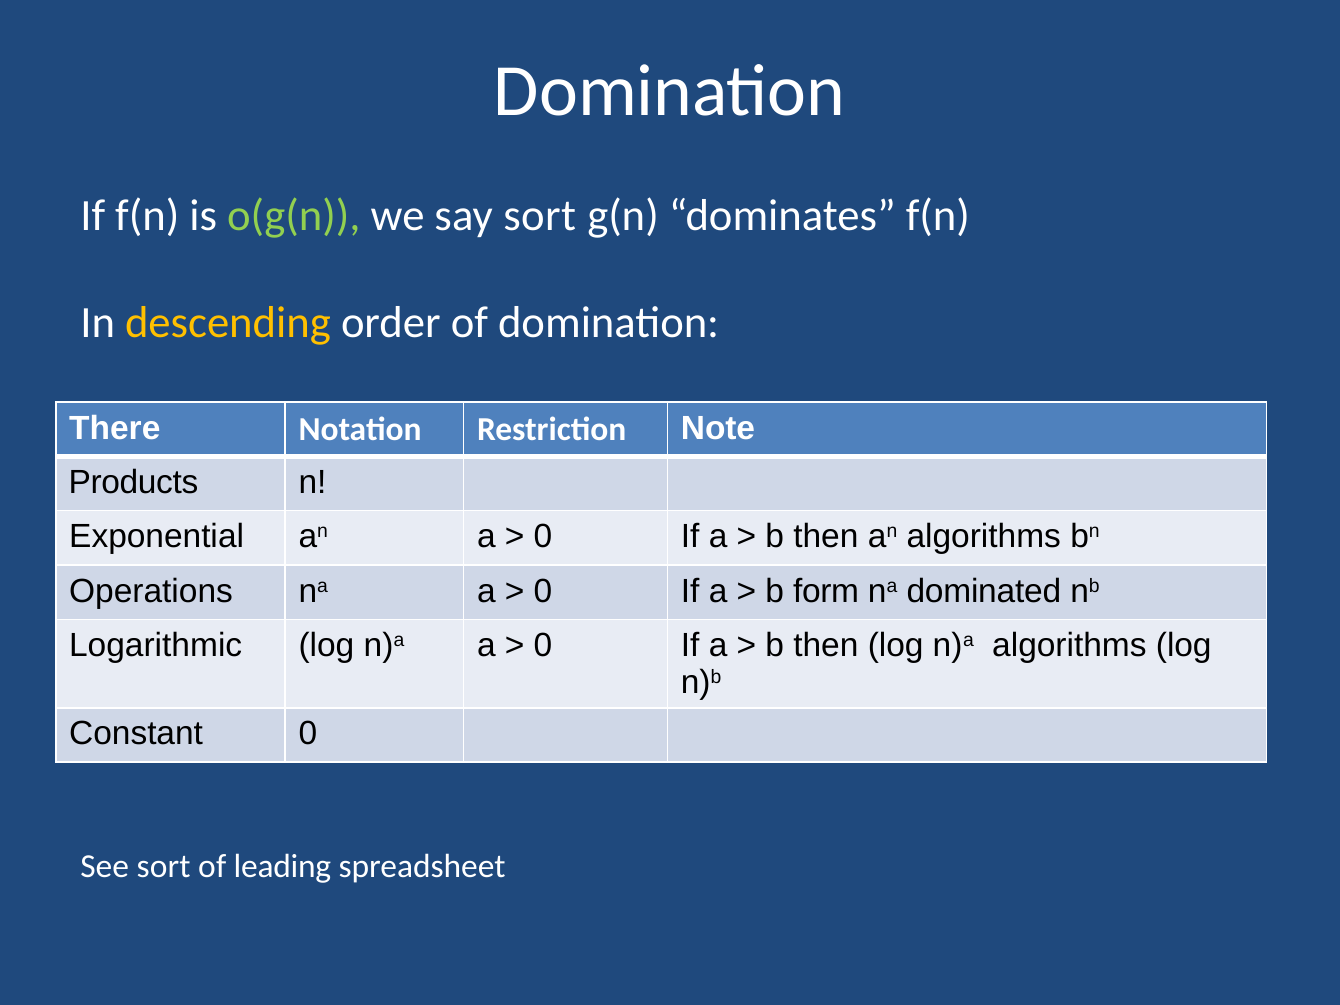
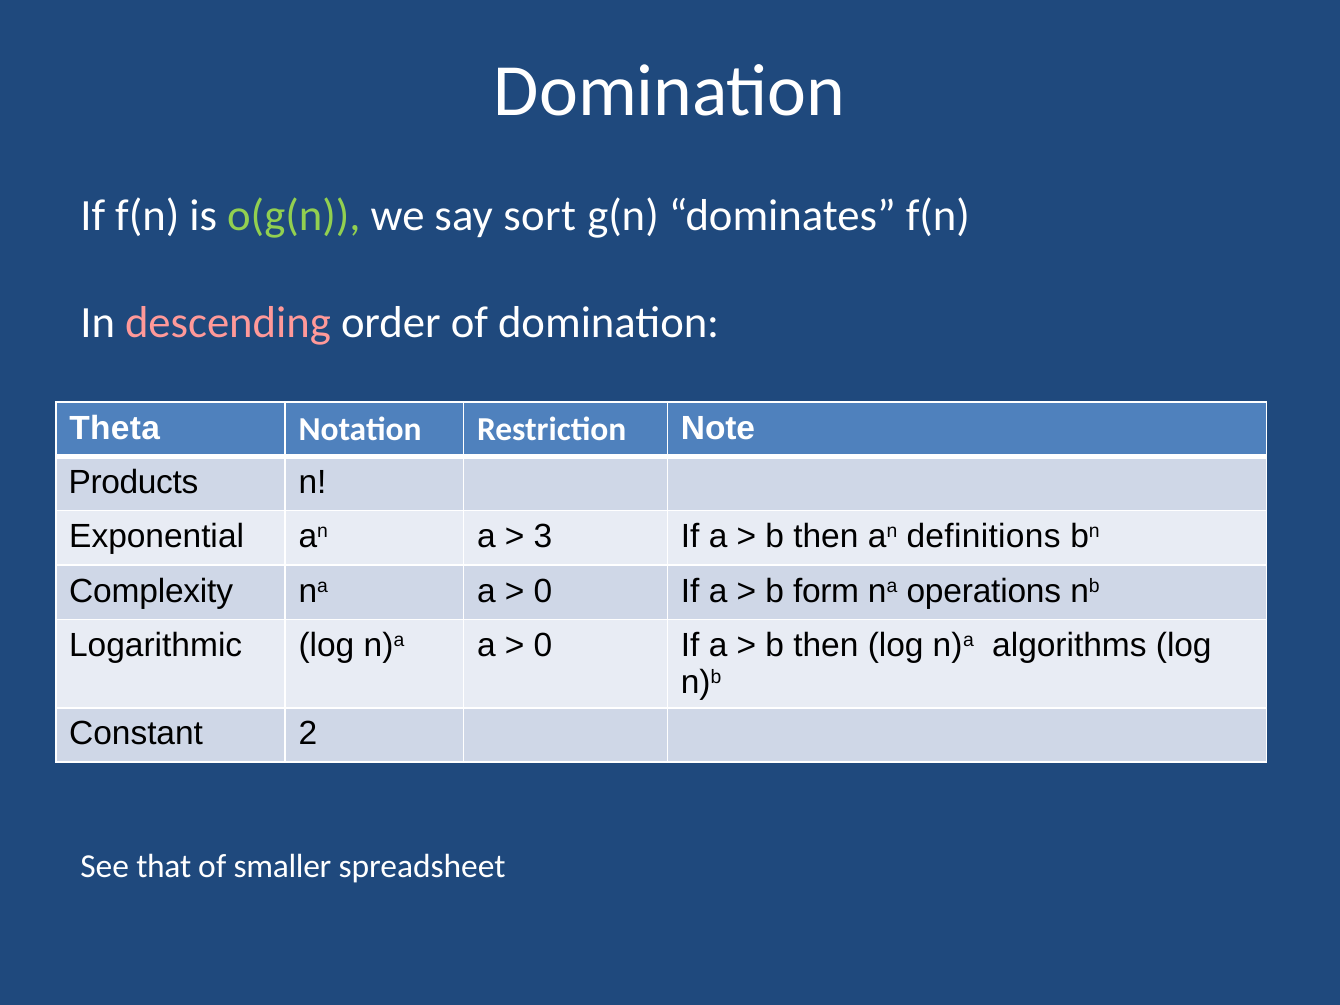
descending colour: yellow -> pink
There: There -> Theta
0 at (543, 537): 0 -> 3
an algorithms: algorithms -> definitions
Operations: Operations -> Complexity
dominated: dominated -> operations
Constant 0: 0 -> 2
See sort: sort -> that
leading: leading -> smaller
